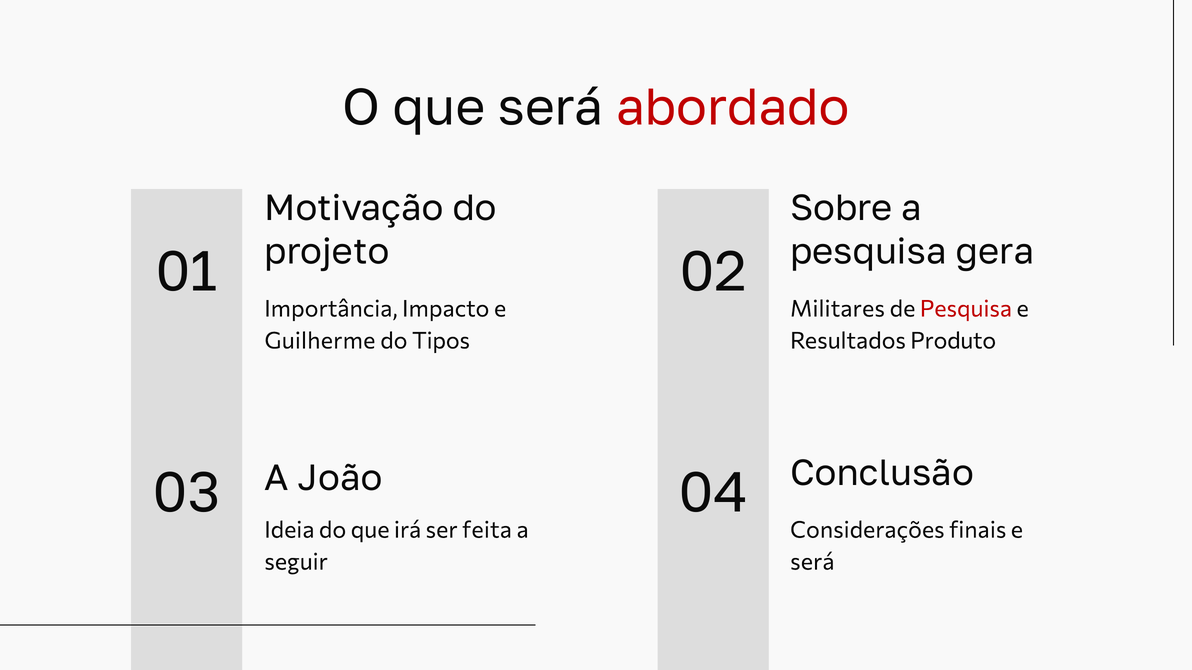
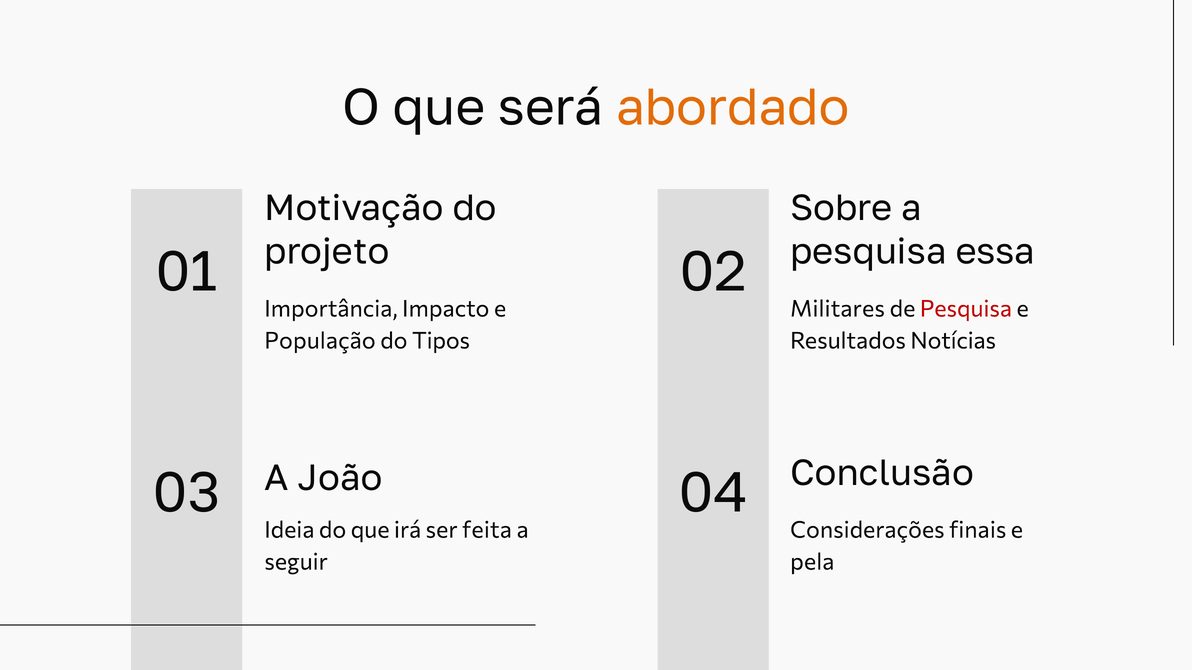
abordado colour: red -> orange
gera: gera -> essa
Guilherme: Guilherme -> População
Produto: Produto -> Notícias
será at (812, 562): será -> pela
